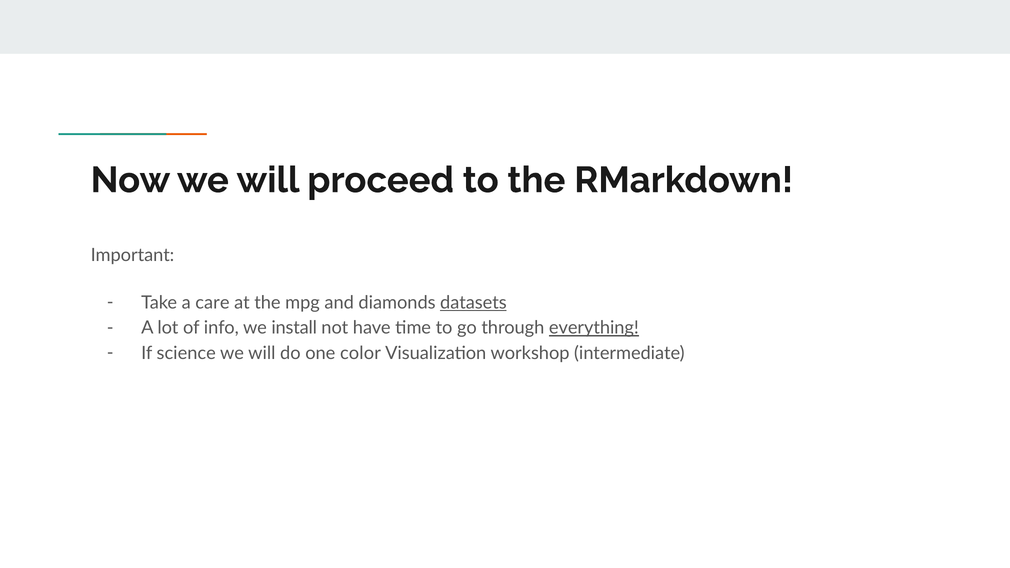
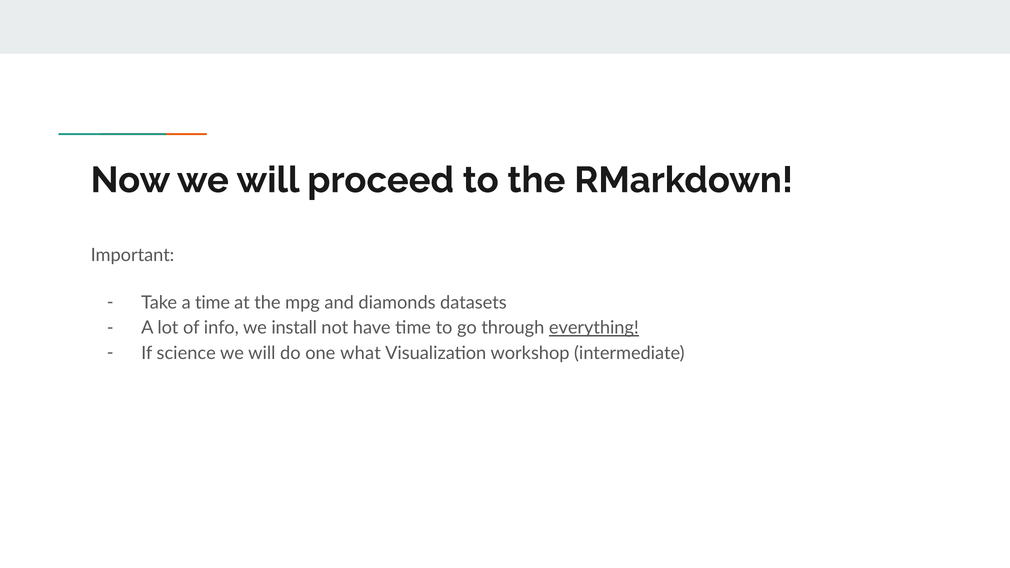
a care: care -> time
datasets underline: present -> none
color: color -> what
